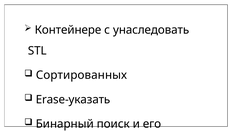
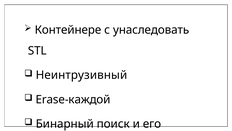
Сортированных: Сортированных -> Неинтрузивный
Erase-указать: Erase-указать -> Erase-каждой
